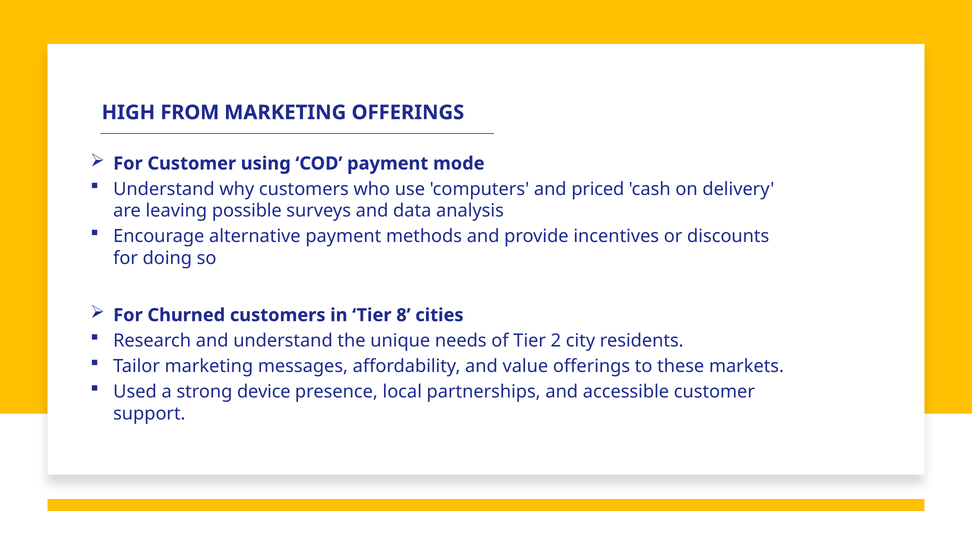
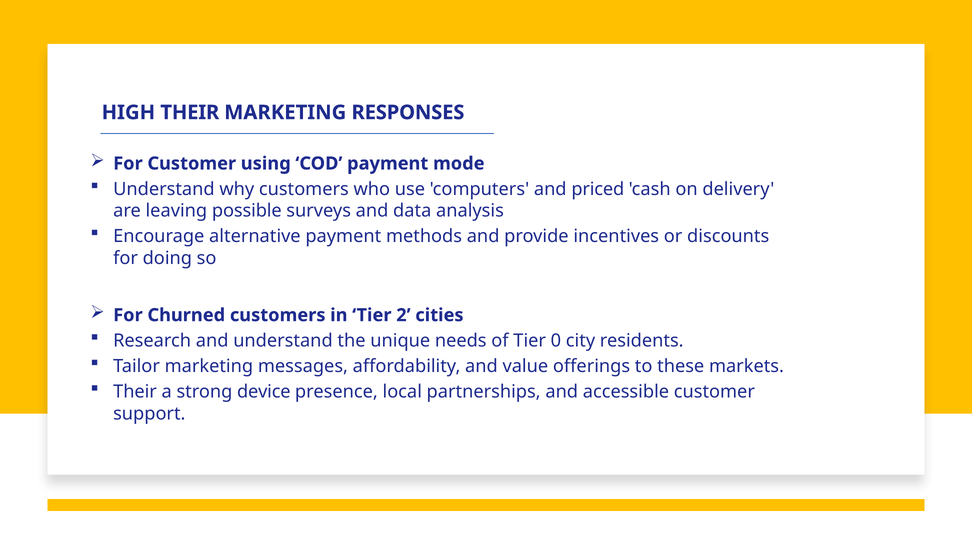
HIGH FROM: FROM -> THEIR
MARKETING OFFERINGS: OFFERINGS -> RESPONSES
8: 8 -> 2
2: 2 -> 0
Used at (135, 392): Used -> Their
